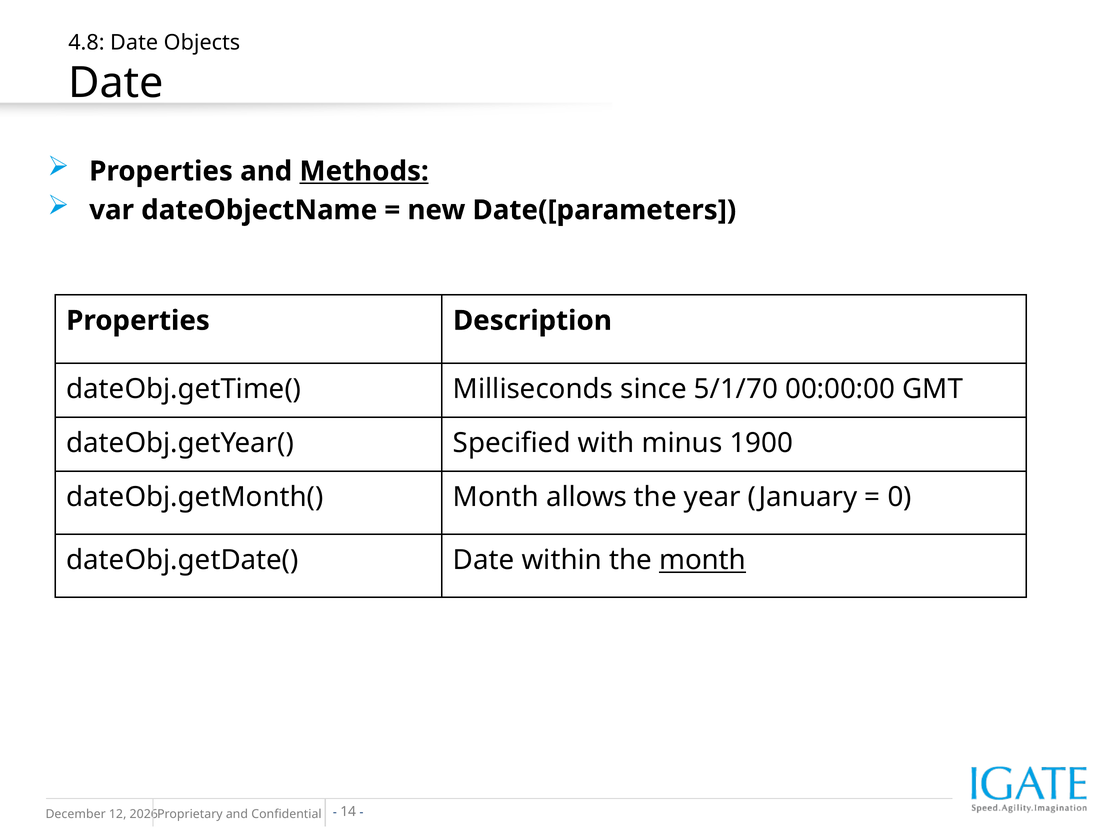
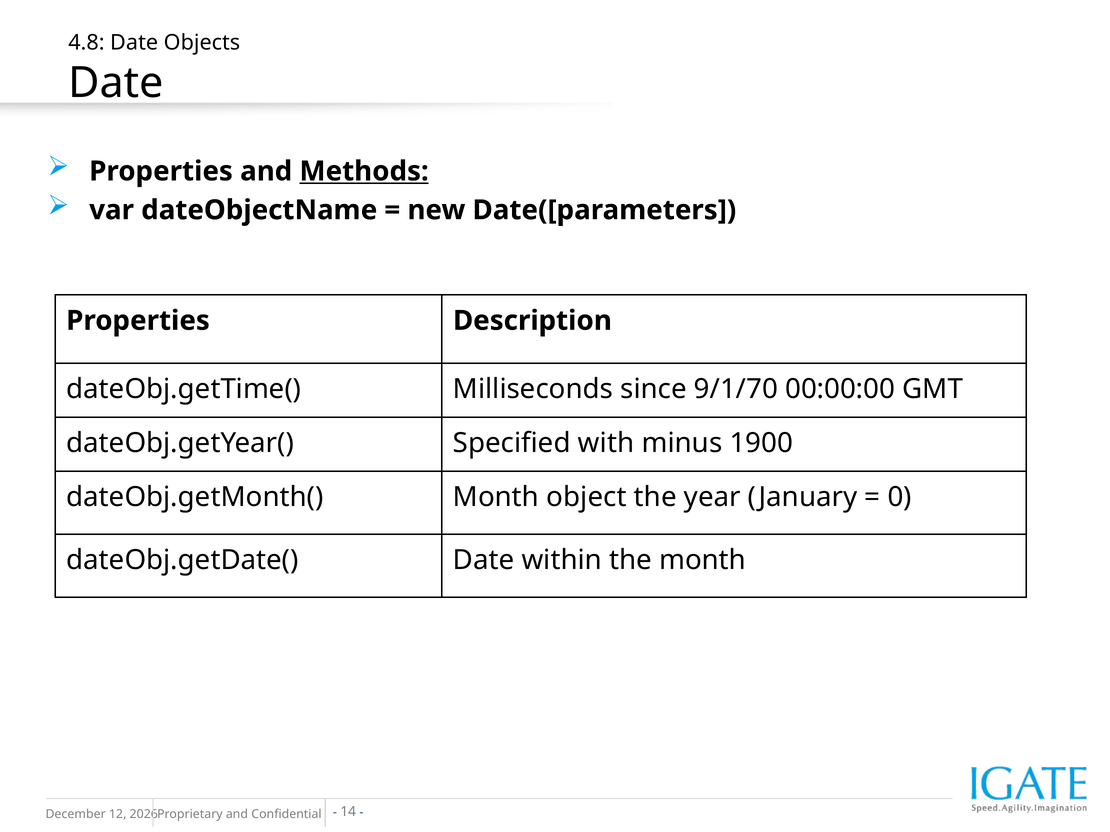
5/1/70: 5/1/70 -> 9/1/70
allows: allows -> object
month at (703, 561) underline: present -> none
